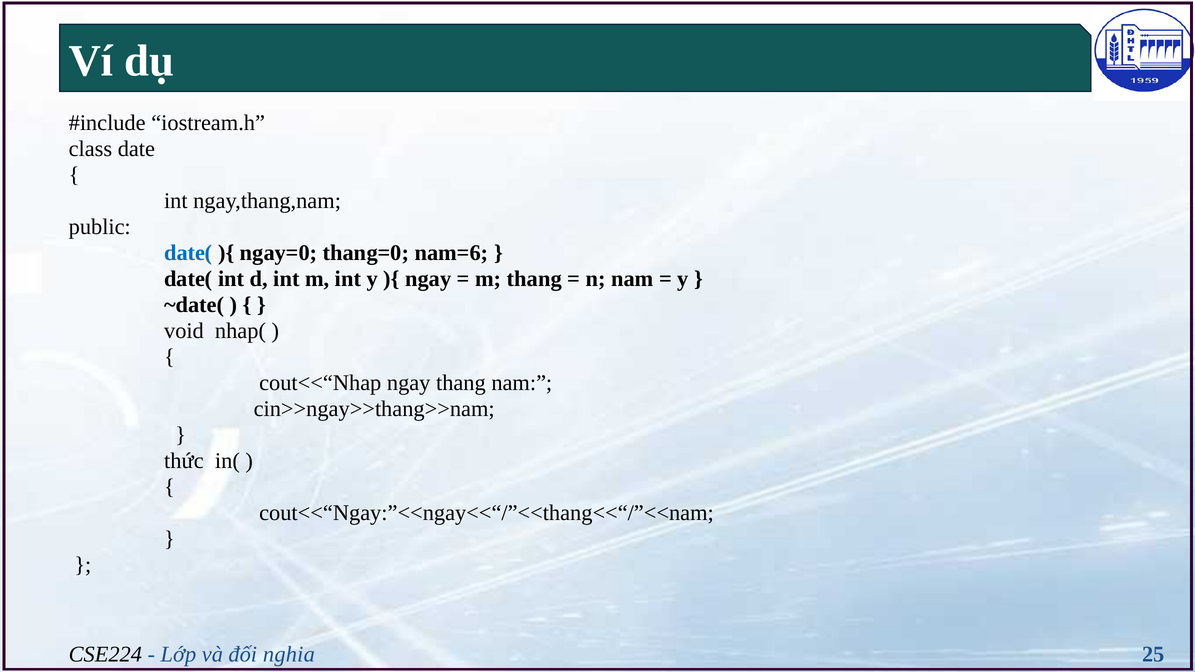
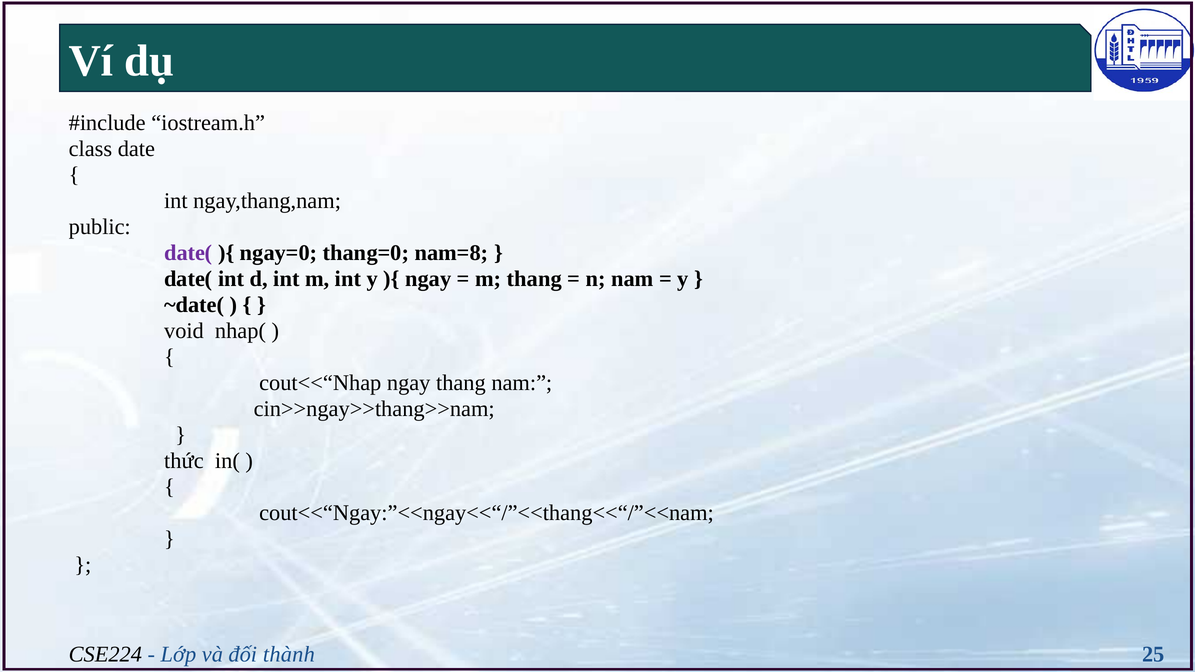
date( at (188, 253) colour: blue -> purple
nam=6: nam=6 -> nam=8
nghia: nghia -> thành
